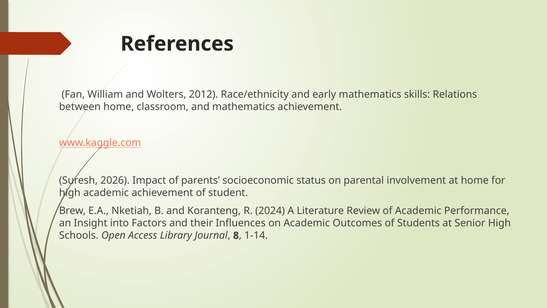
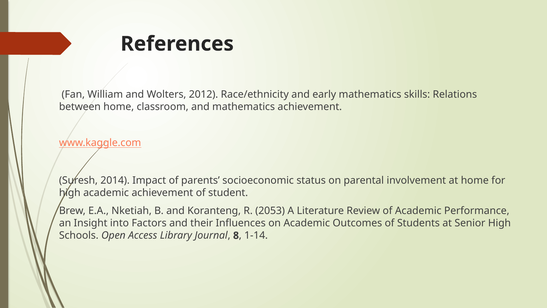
2026: 2026 -> 2014
2024: 2024 -> 2053
